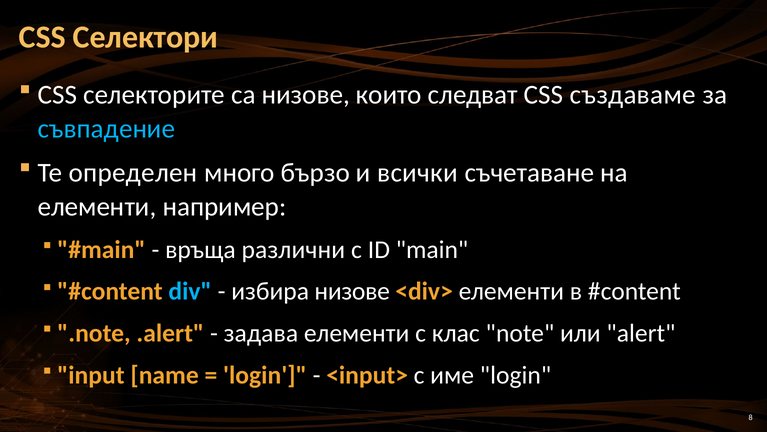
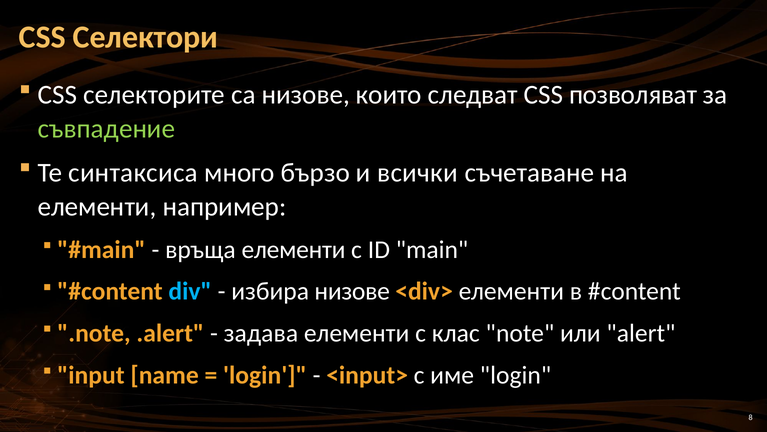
създаваме: създаваме -> позволяват
съвпадение colour: light blue -> light green
определен: определен -> синтаксиса
връща различни: различни -> елементи
